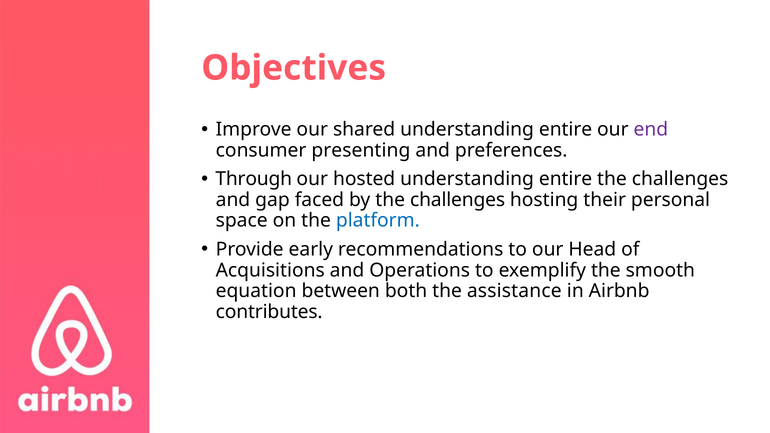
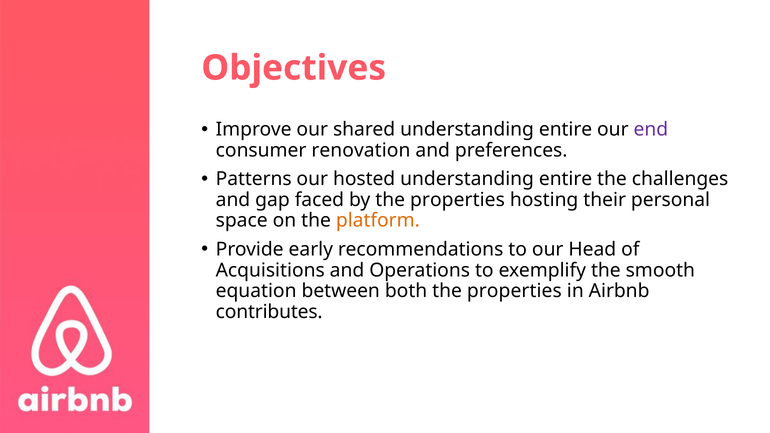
presenting: presenting -> renovation
Through: Through -> Patterns
by the challenges: challenges -> properties
platform colour: blue -> orange
both the assistance: assistance -> properties
